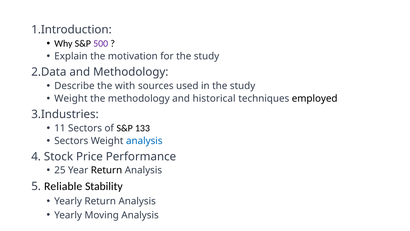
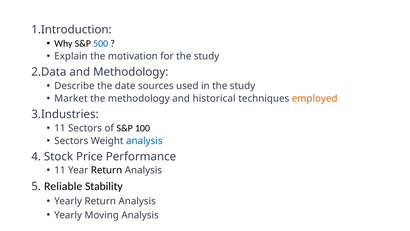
500 colour: purple -> blue
with: with -> date
Weight at (71, 98): Weight -> Market
employed colour: black -> orange
133: 133 -> 100
25 at (60, 170): 25 -> 11
